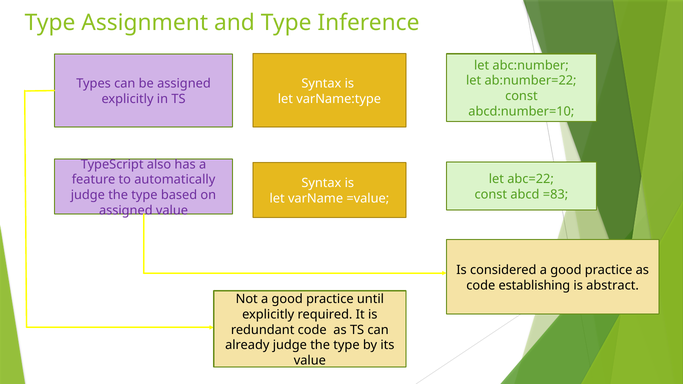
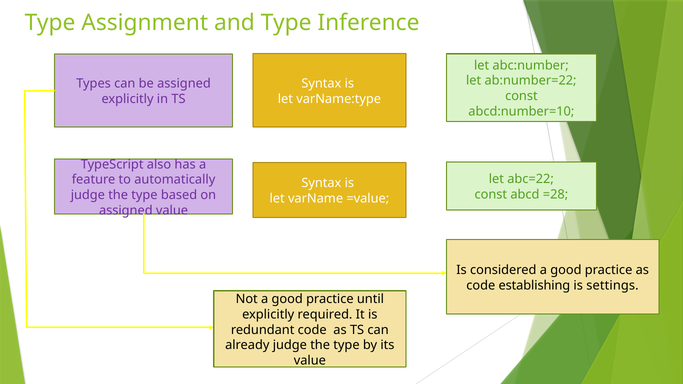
=83: =83 -> =28
abstract: abstract -> settings
